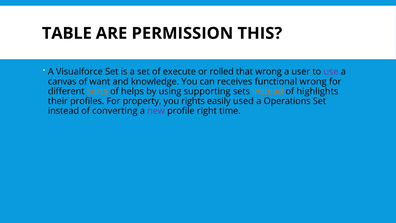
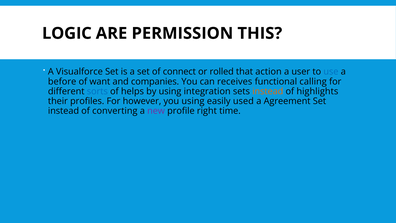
TABLE: TABLE -> LOGIC
execute: execute -> connect
that wrong: wrong -> action
use colour: purple -> blue
canvas: canvas -> before
knowledge: knowledge -> companies
functional wrong: wrong -> calling
sorts colour: orange -> blue
supporting: supporting -> integration
property: property -> however
you rights: rights -> using
Operations: Operations -> Agreement
